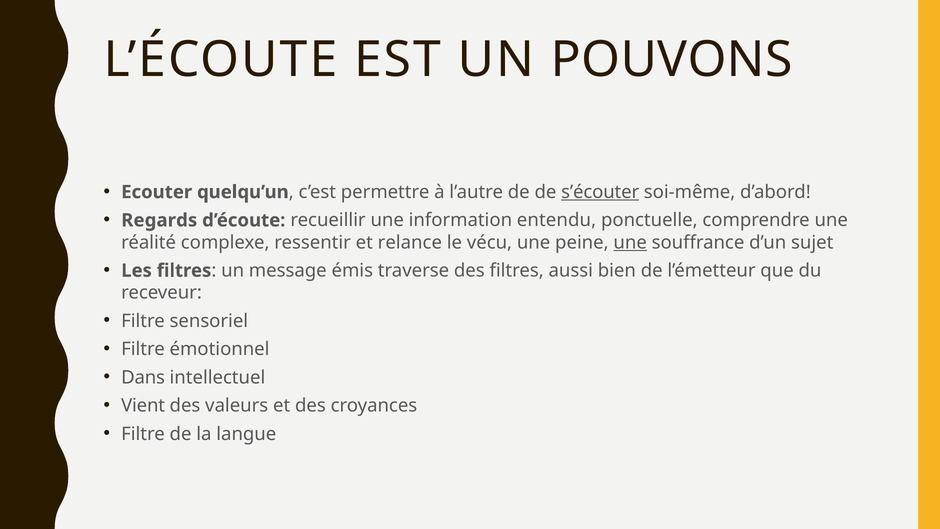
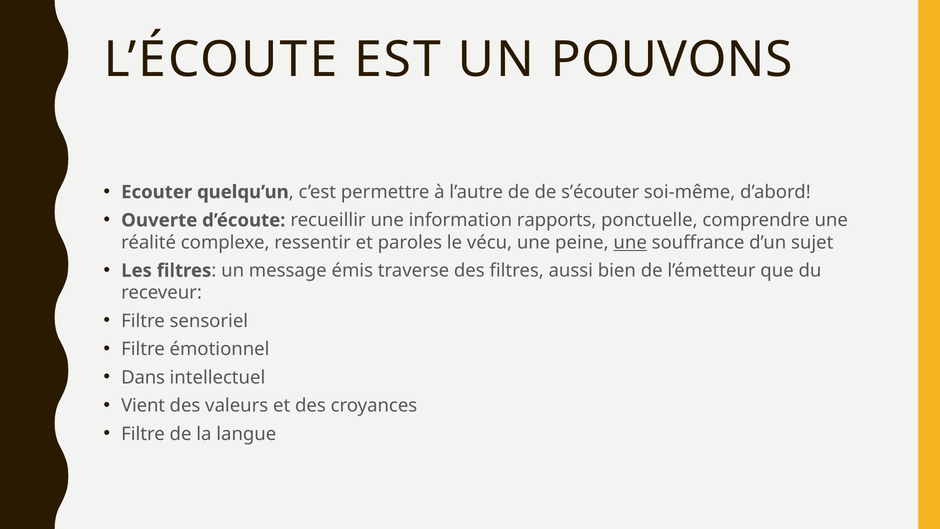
s’écouter underline: present -> none
Regards: Regards -> Ouverte
entendu: entendu -> rapports
relance: relance -> paroles
